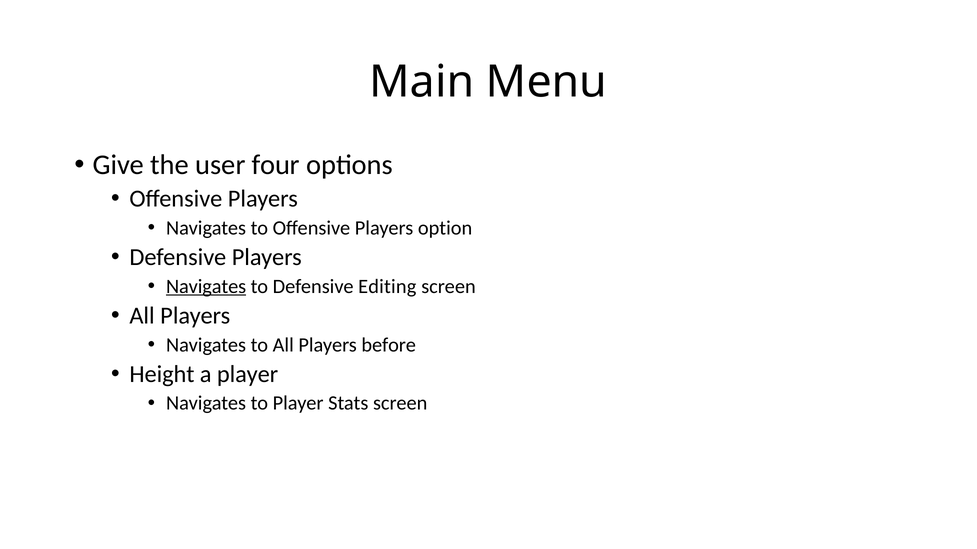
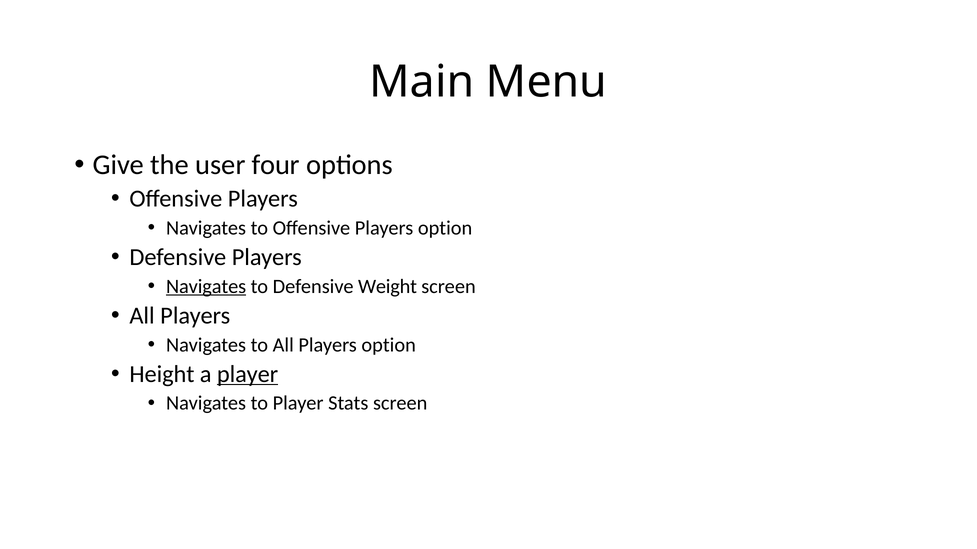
Editing: Editing -> Weight
All Players before: before -> option
player at (248, 374) underline: none -> present
